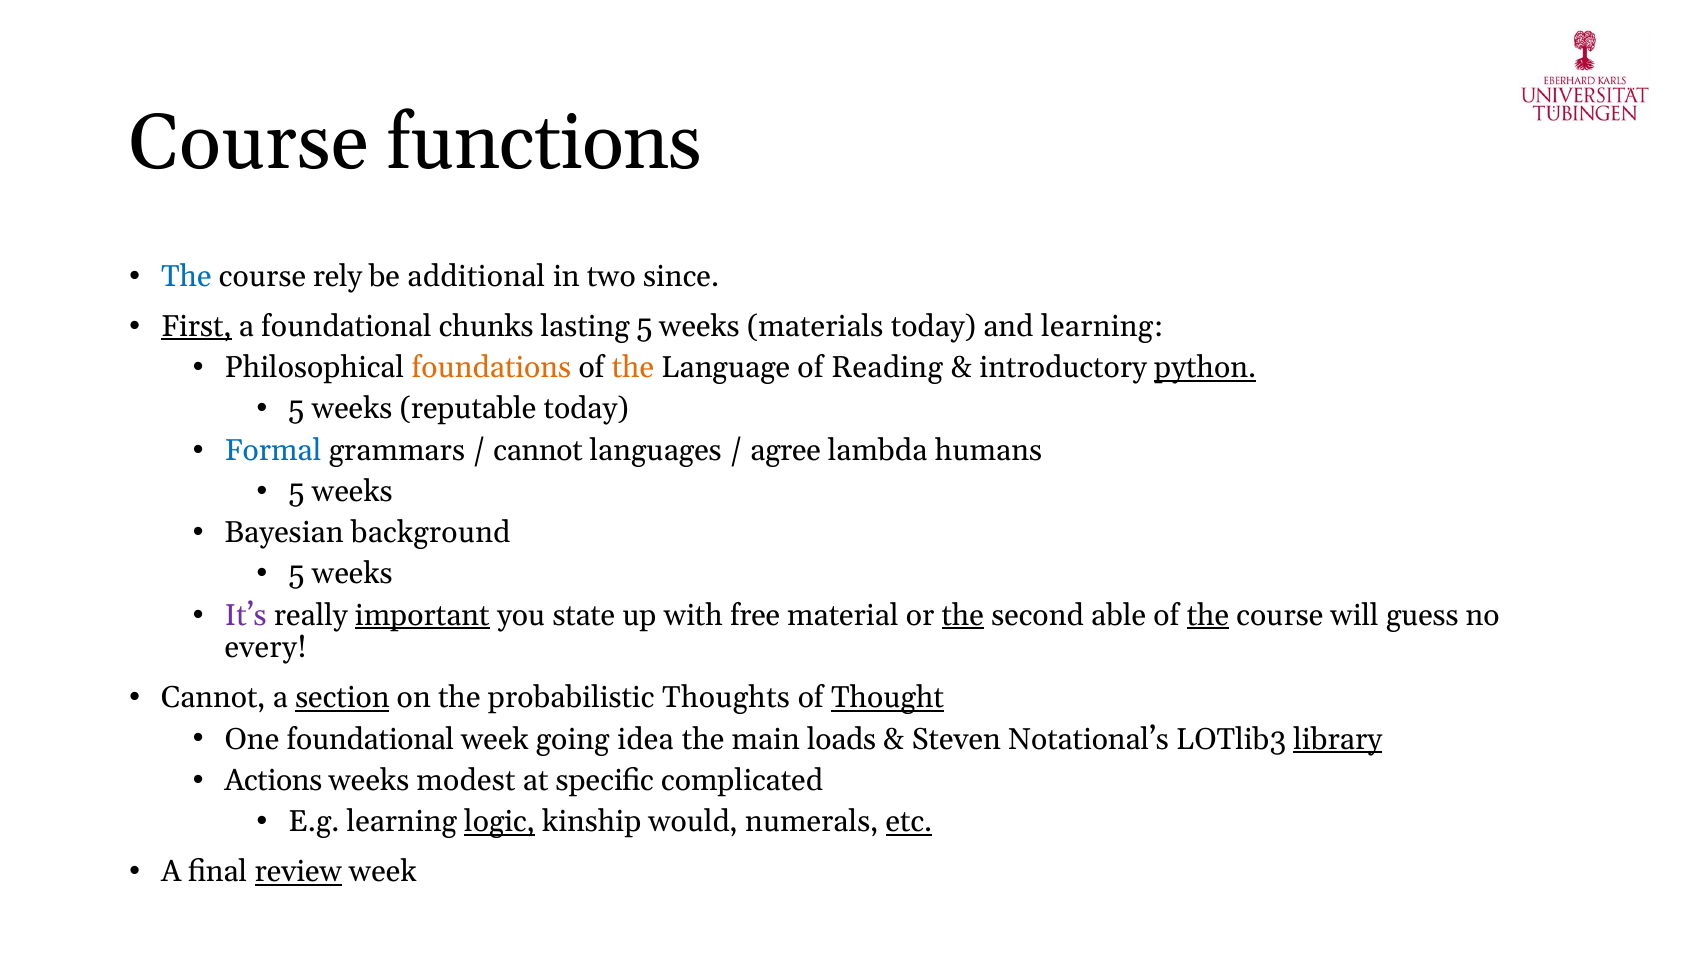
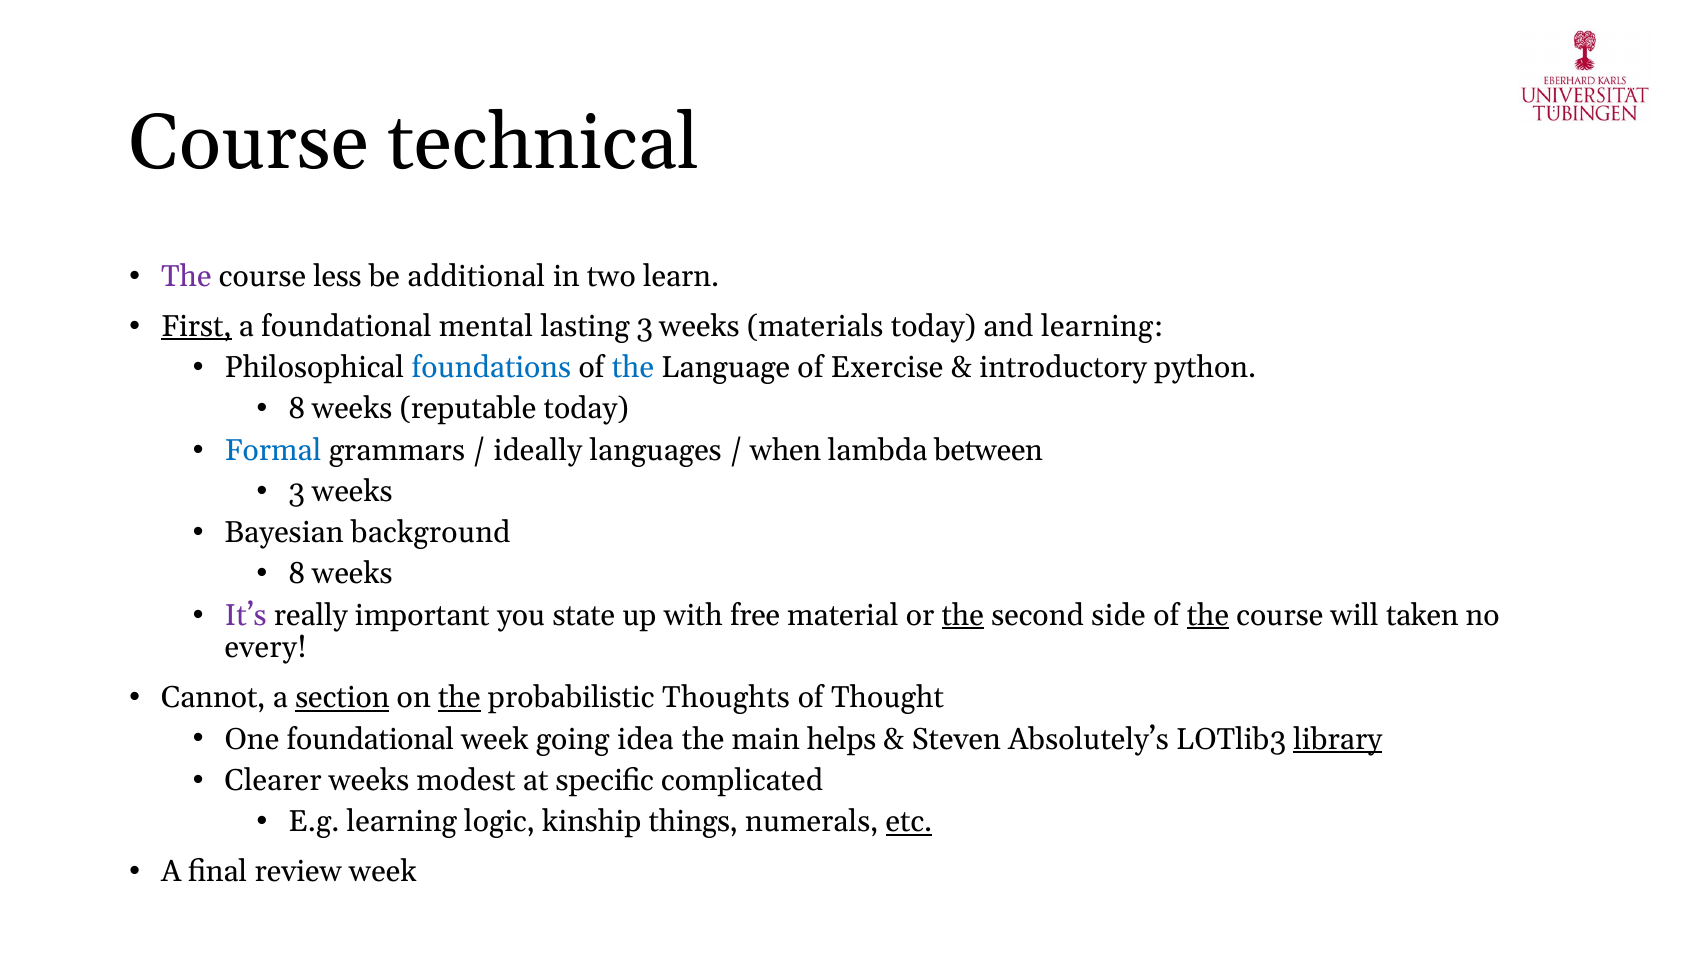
functions: functions -> technical
The at (186, 276) colour: blue -> purple
rely: rely -> less
since: since -> learn
chunks: chunks -> mental
lasting 5: 5 -> 3
foundations colour: orange -> blue
the at (633, 368) colour: orange -> blue
Reading: Reading -> Exercise
python underline: present -> none
5 at (296, 409): 5 -> 8
cannot at (538, 450): cannot -> ideally
agree: agree -> when
humans: humans -> between
5 at (297, 492): 5 -> 3
5 at (297, 574): 5 -> 8
important underline: present -> none
able: able -> side
guess: guess -> taken
the at (459, 698) underline: none -> present
Thought underline: present -> none
loads: loads -> helps
Notational’s: Notational’s -> Absolutely’s
Actions: Actions -> Clearer
logic underline: present -> none
would: would -> things
review underline: present -> none
